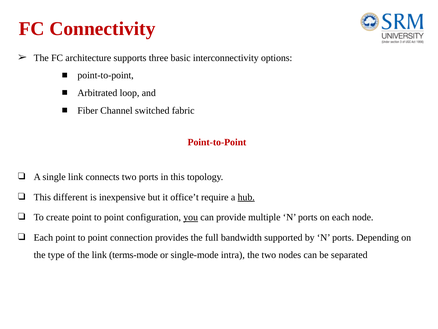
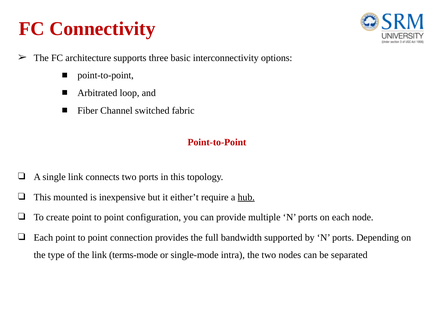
different: different -> mounted
office’t: office’t -> either’t
you underline: present -> none
